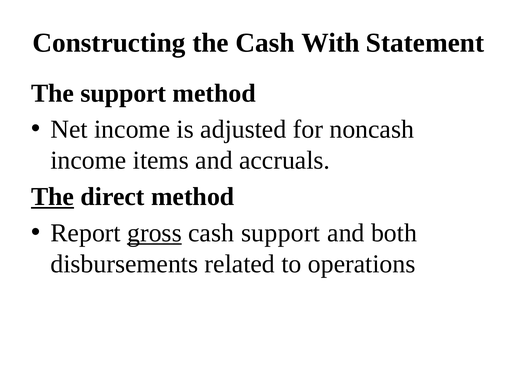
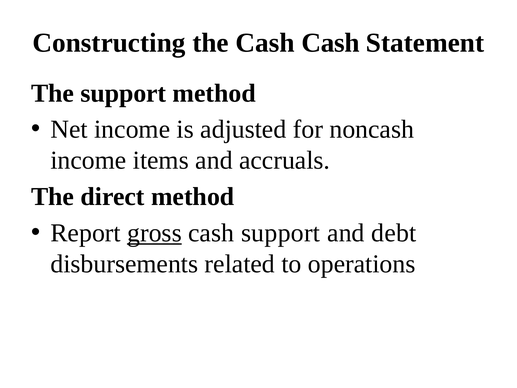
Cash With: With -> Cash
The at (53, 197) underline: present -> none
both: both -> debt
